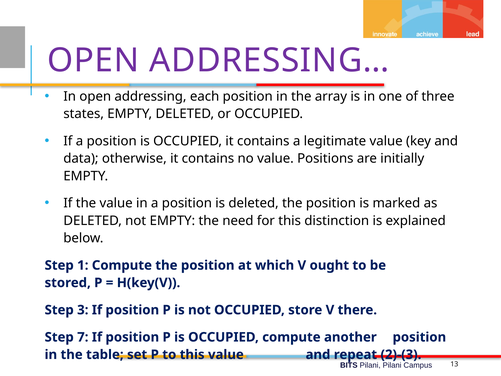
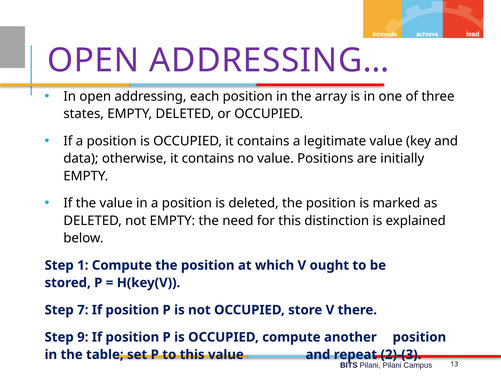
3: 3 -> 7
7: 7 -> 9
